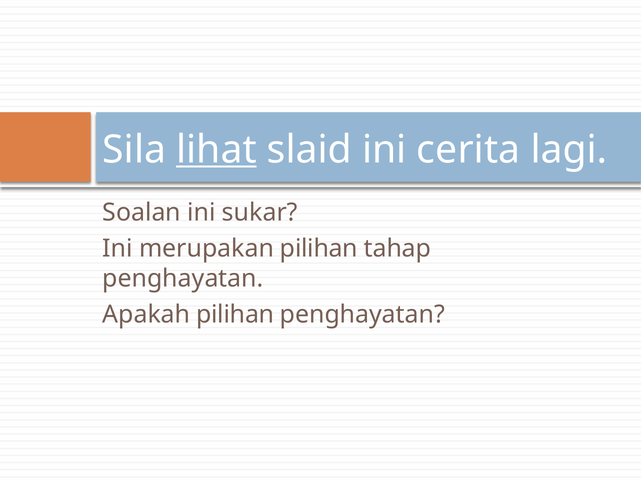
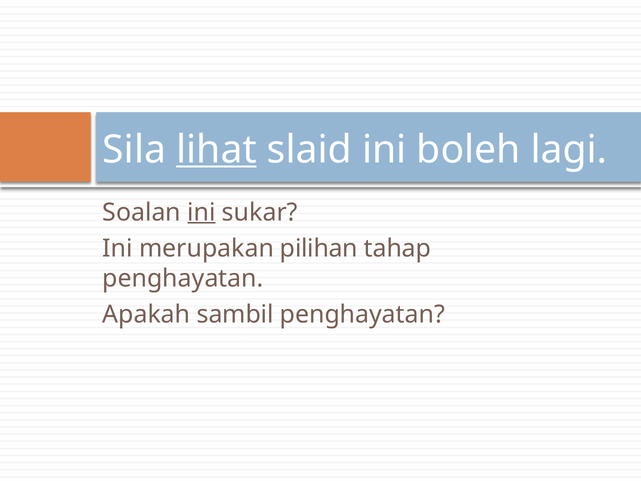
cerita: cerita -> boleh
ini at (201, 212) underline: none -> present
Apakah pilihan: pilihan -> sambil
